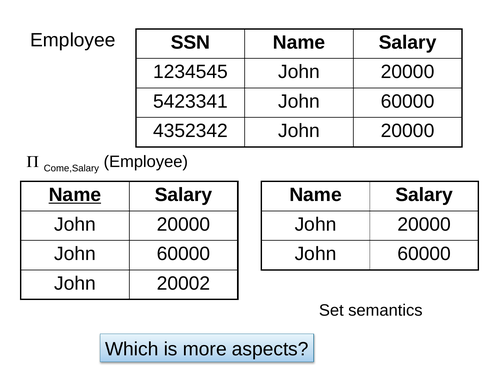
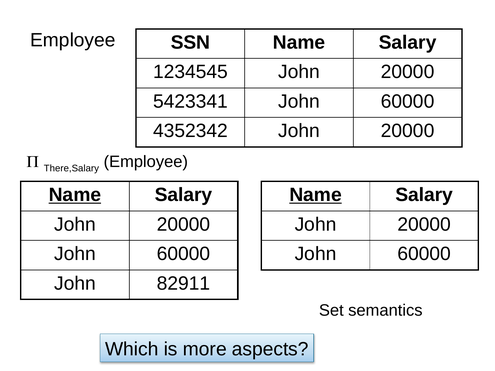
Come,Salary: Come,Salary -> There,Salary
Name at (316, 195) underline: none -> present
20002: 20002 -> 82911
